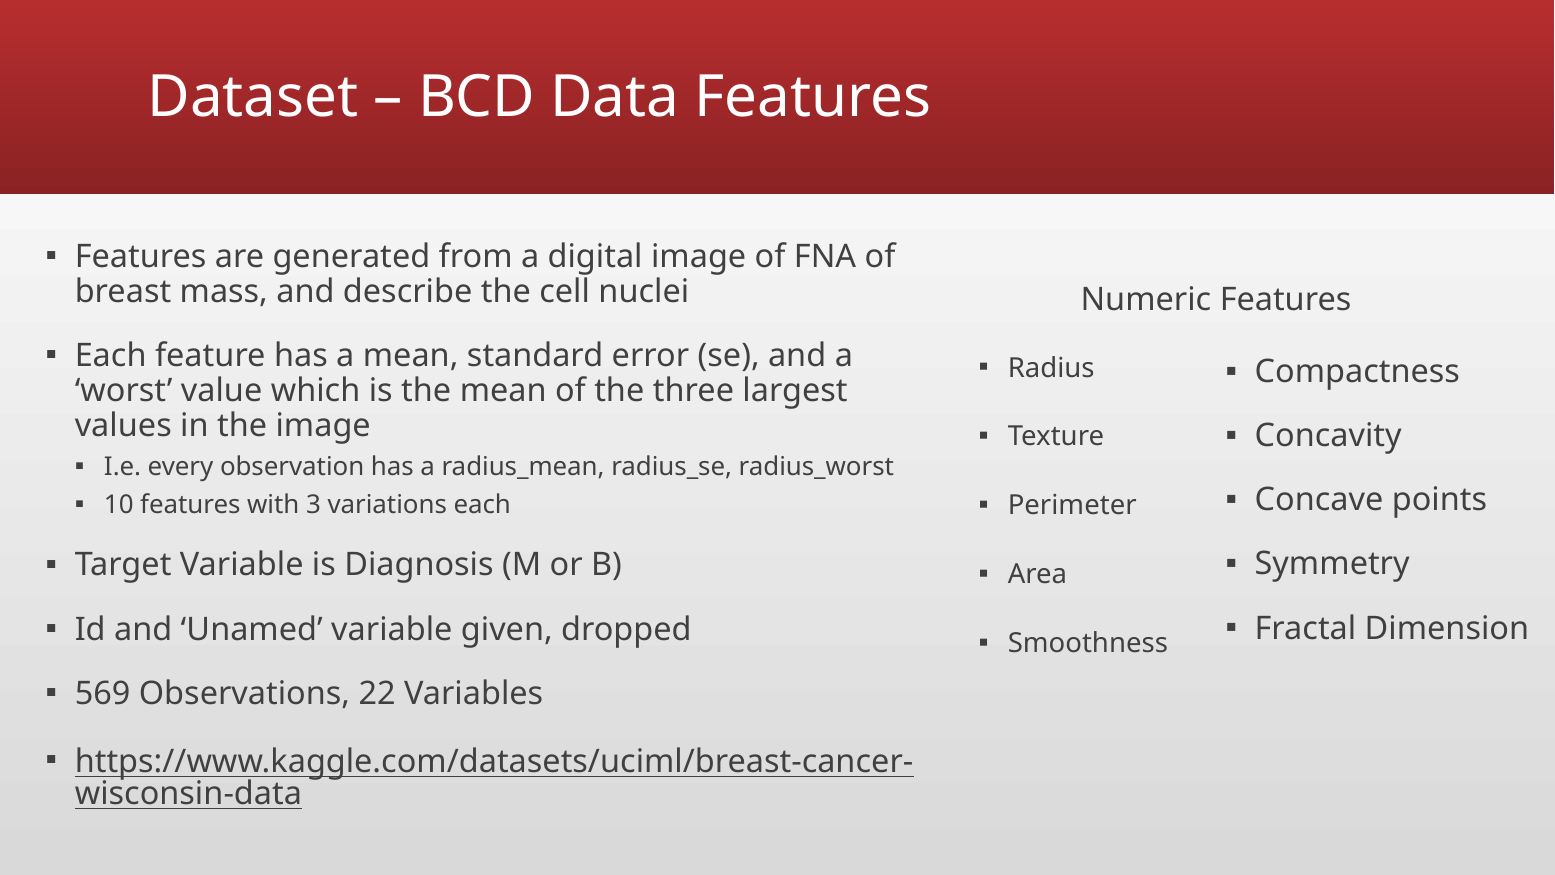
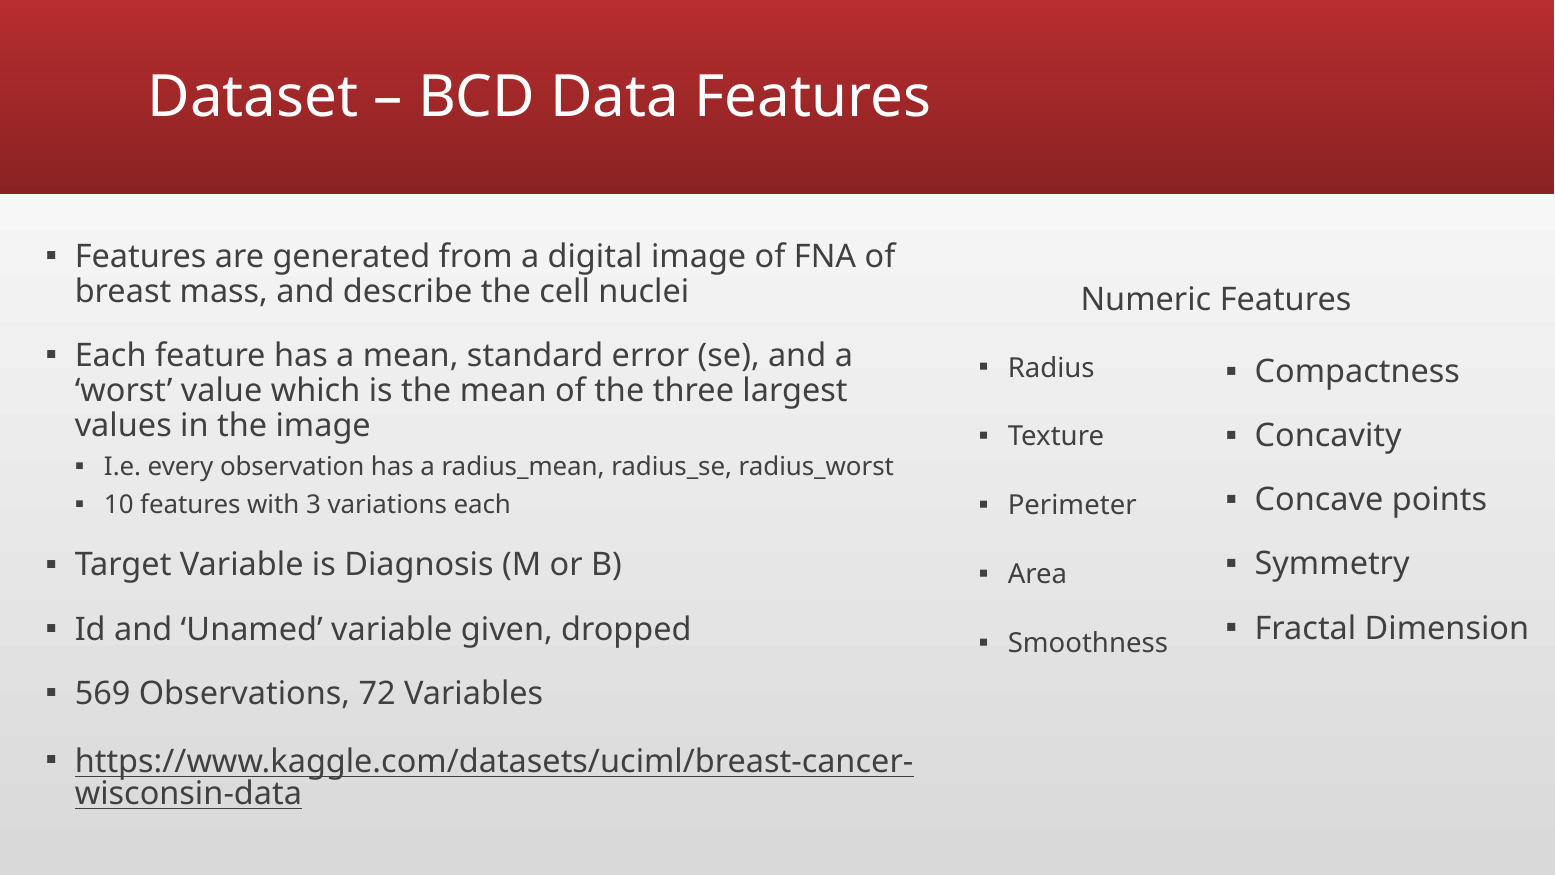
22: 22 -> 72
